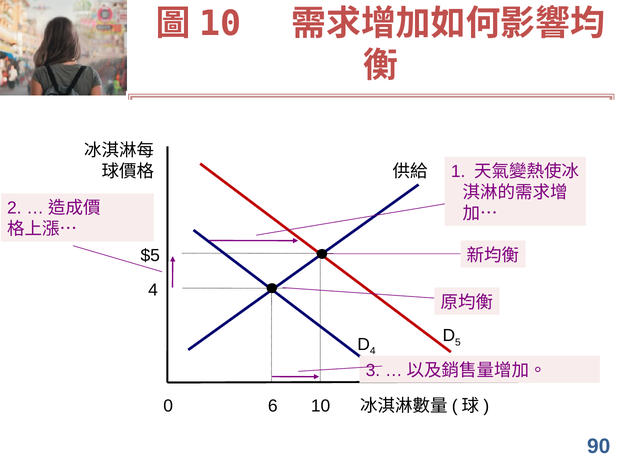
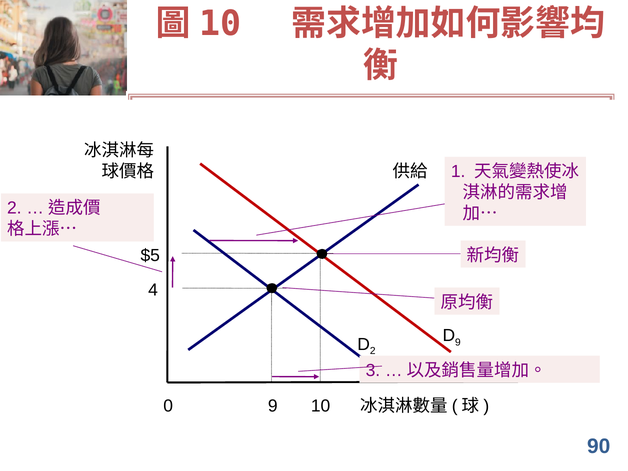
5 at (458, 342): 5 -> 9
4 at (373, 351): 4 -> 2
0 6: 6 -> 9
